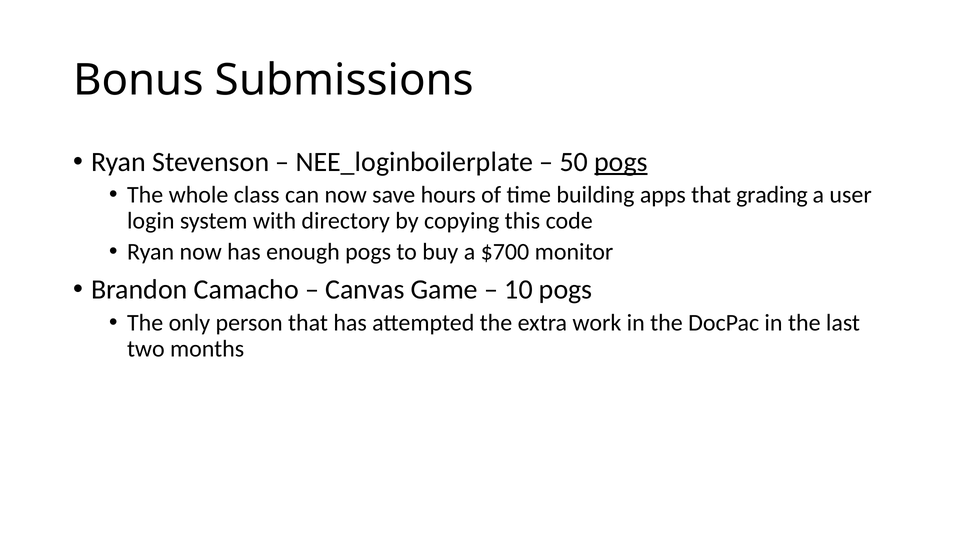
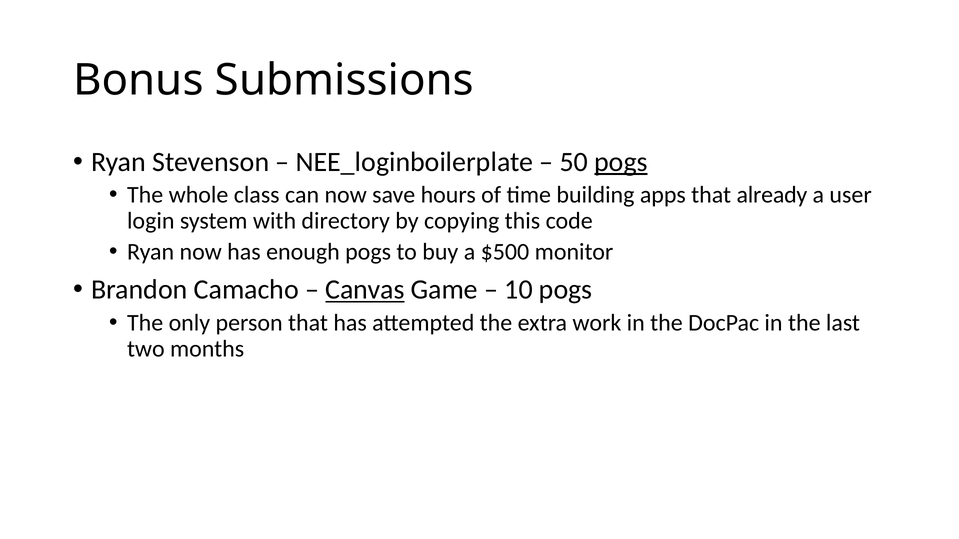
grading: grading -> already
$700: $700 -> $500
Canvas underline: none -> present
